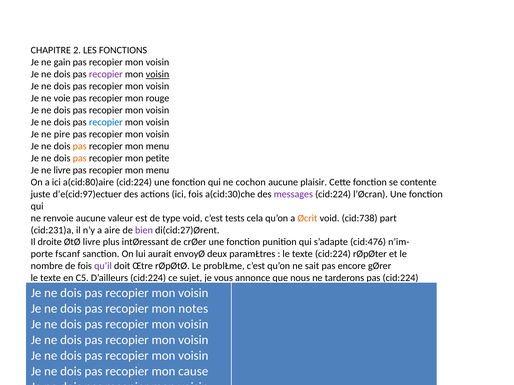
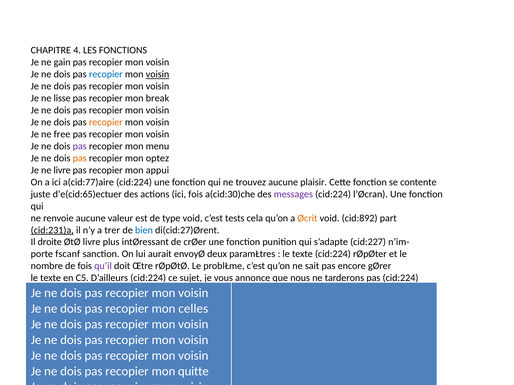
2: 2 -> 4
recopier at (106, 74) colour: purple -> blue
voie: voie -> lisse
rouge: rouge -> break
recopier at (106, 122) colour: blue -> orange
pire: pire -> free
pas at (80, 146) colour: orange -> purple
petite: petite -> optez
menu at (158, 170): menu -> appui
a(cid:80)aire: a(cid:80)aire -> a(cid:77)aire
cochon: cochon -> trouvez
d’e(cid:97)ectuer: d’e(cid:97)ectuer -> d’e(cid:65)ectuer
cid:738: cid:738 -> cid:892
cid:231)a underline: none -> present
a aire: aire -> trer
bien colour: purple -> blue
cid:476: cid:476 -> cid:227
notes: notes -> celles
cause: cause -> quitte
